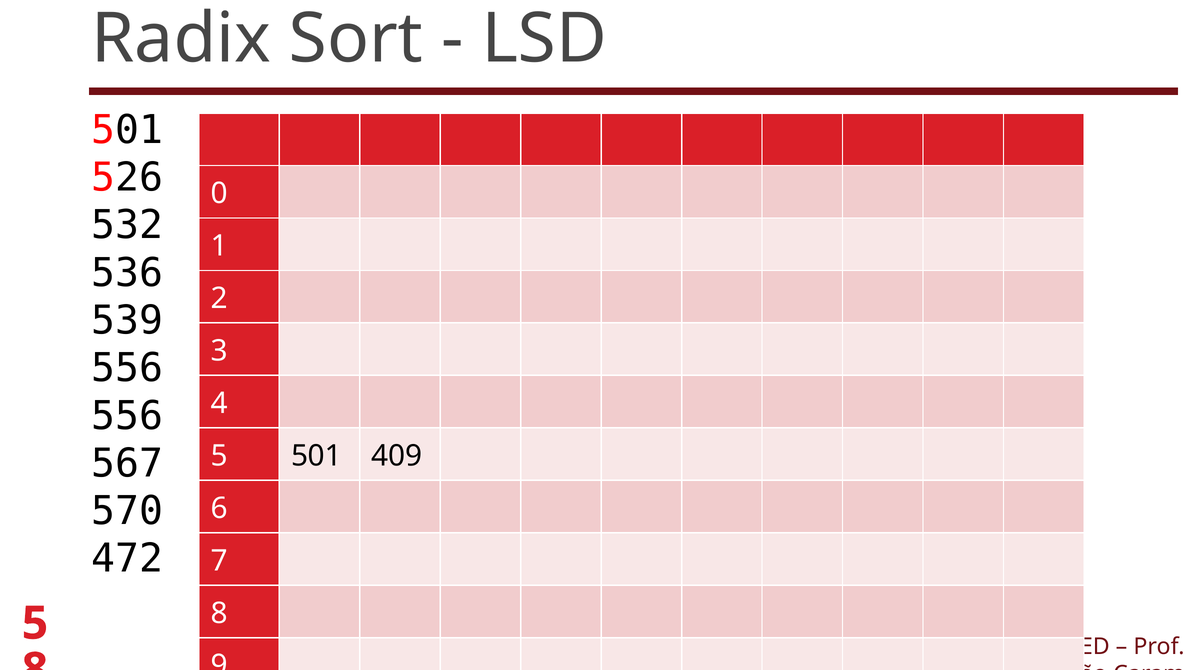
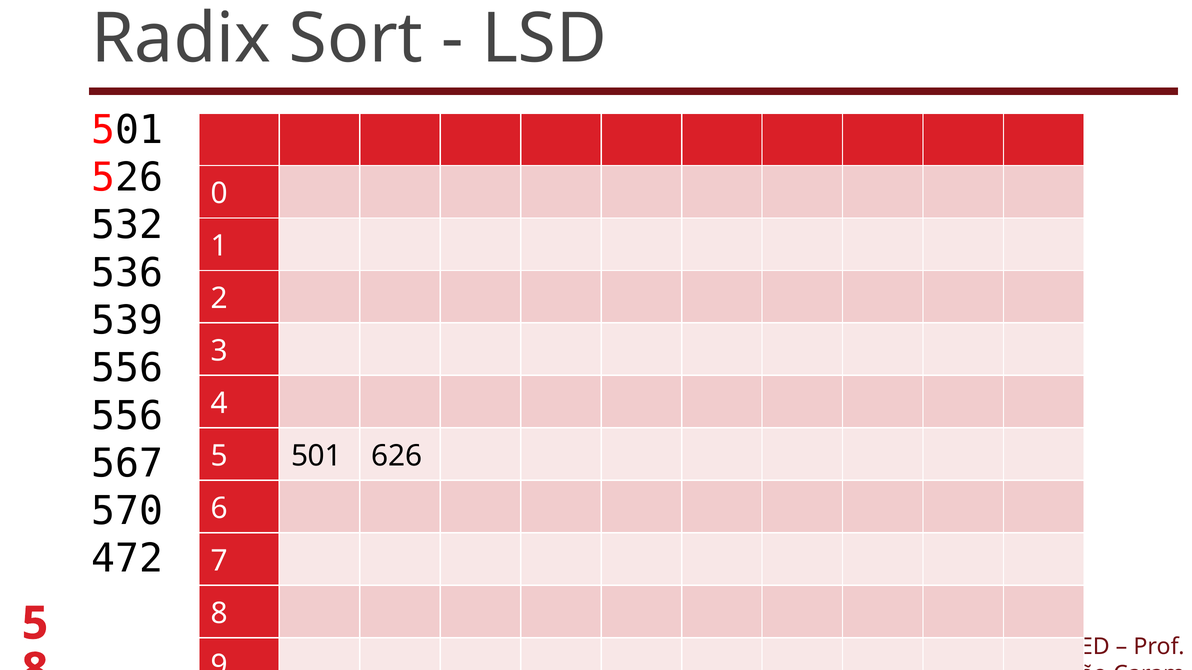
409: 409 -> 626
